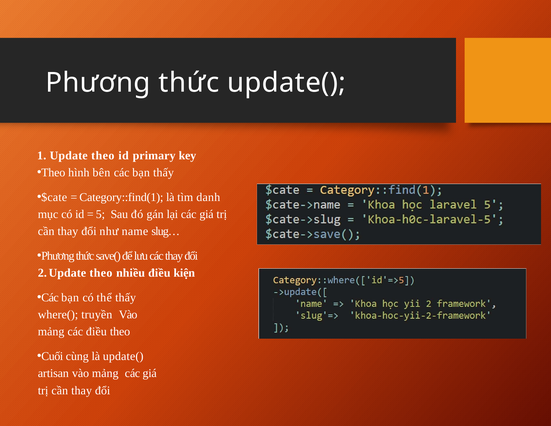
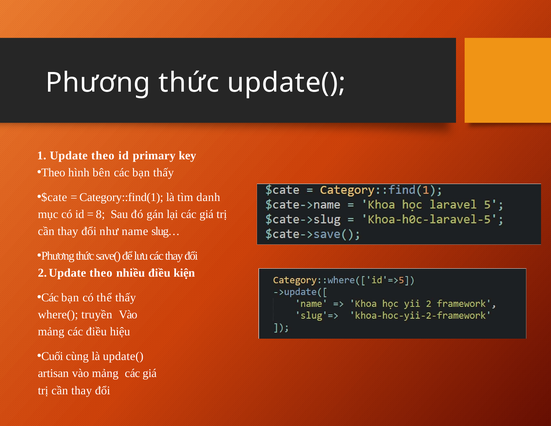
5: 5 -> 8
điều theo: theo -> hiệu
